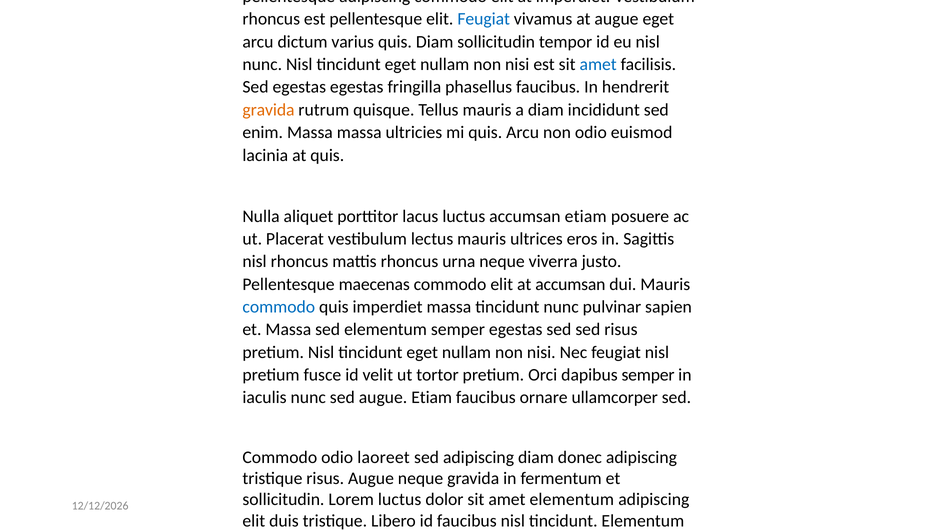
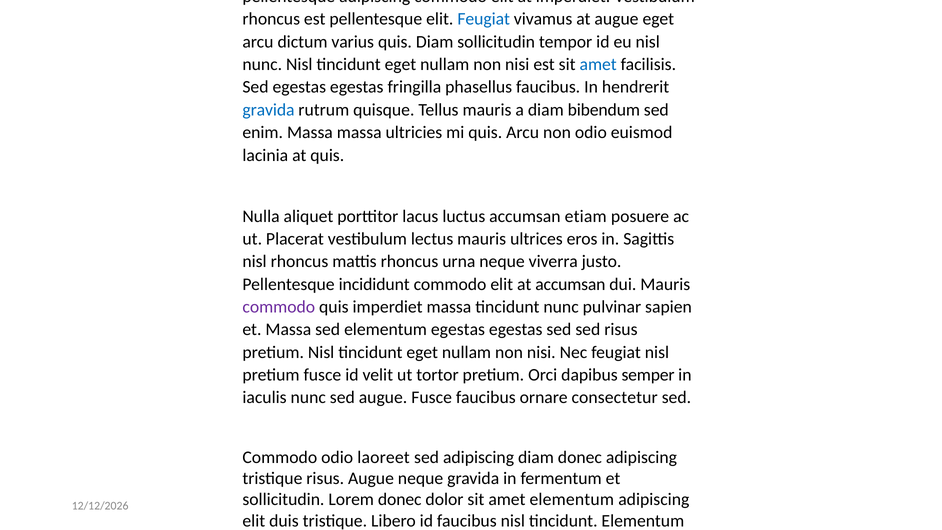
gravida at (268, 110) colour: orange -> blue
diam incididunt: incididunt -> bibendum
Pellentesque maecenas: maecenas -> incididunt
commodo at (279, 307) colour: blue -> purple
elementum semper: semper -> egestas
augue Etiam: Etiam -> Fusce
ornare ullamcorper: ullamcorper -> consectetur
Lorem luctus: luctus -> donec
